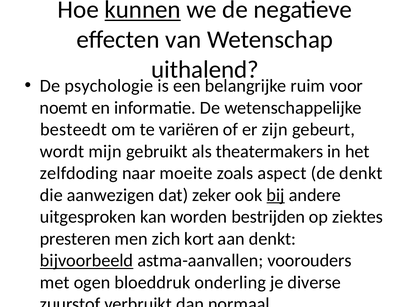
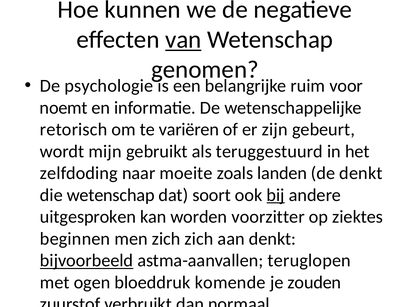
kunnen underline: present -> none
van at (183, 40) underline: none -> present
uithalend: uithalend -> genomen
besteedt: besteedt -> retorisch
theatermakers: theatermakers -> teruggestuurd
aspect: aspect -> landen
die aanwezigen: aanwezigen -> wetenschap
zeker: zeker -> soort
bestrijden: bestrijden -> voorzitter
presteren: presteren -> beginnen
zich kort: kort -> zich
voorouders: voorouders -> teruglopen
onderling: onderling -> komende
diverse: diverse -> zouden
